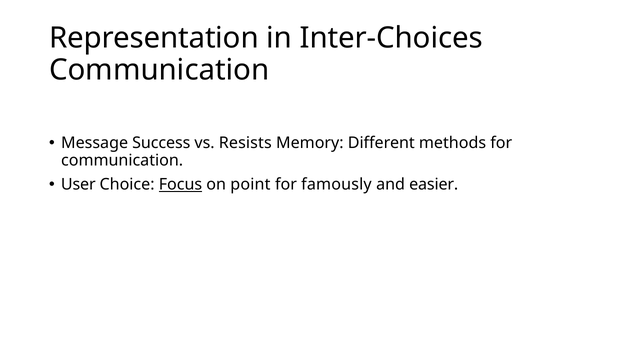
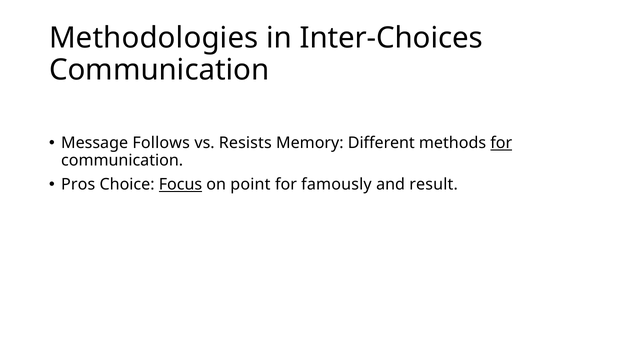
Representation: Representation -> Methodologies
Success: Success -> Follows
for at (501, 143) underline: none -> present
User: User -> Pros
easier: easier -> result
